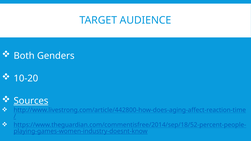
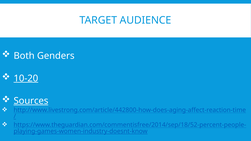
10-20 underline: none -> present
